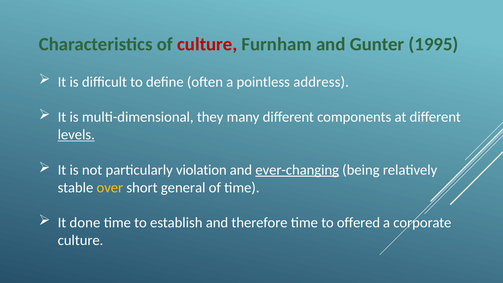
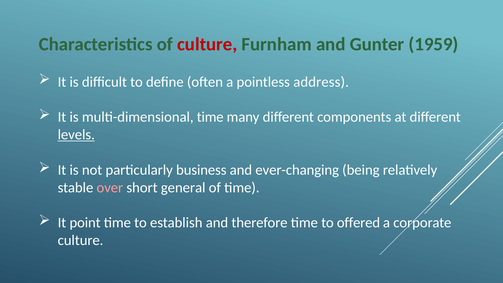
1995: 1995 -> 1959
multi-dimensional they: they -> time
violation: violation -> business
ever-changing underline: present -> none
over colour: yellow -> pink
done: done -> point
